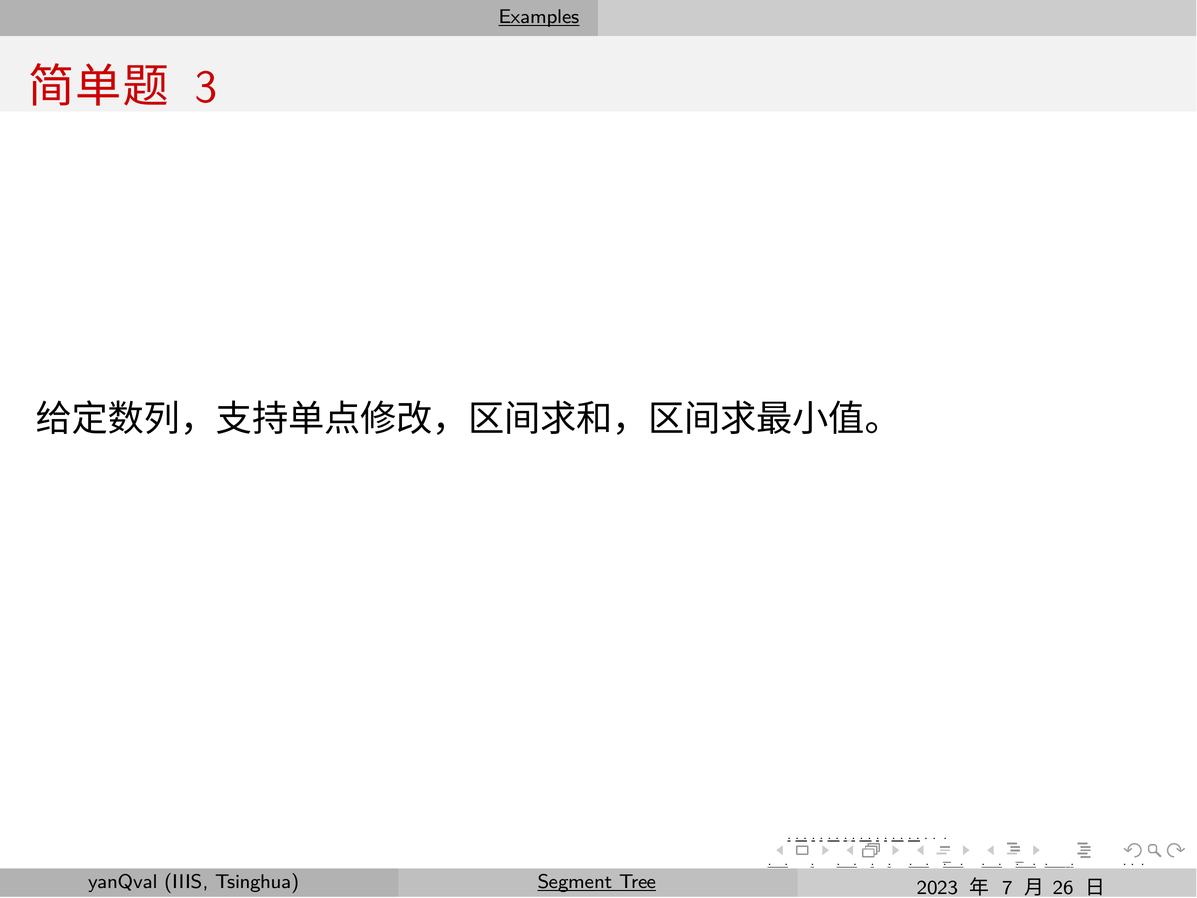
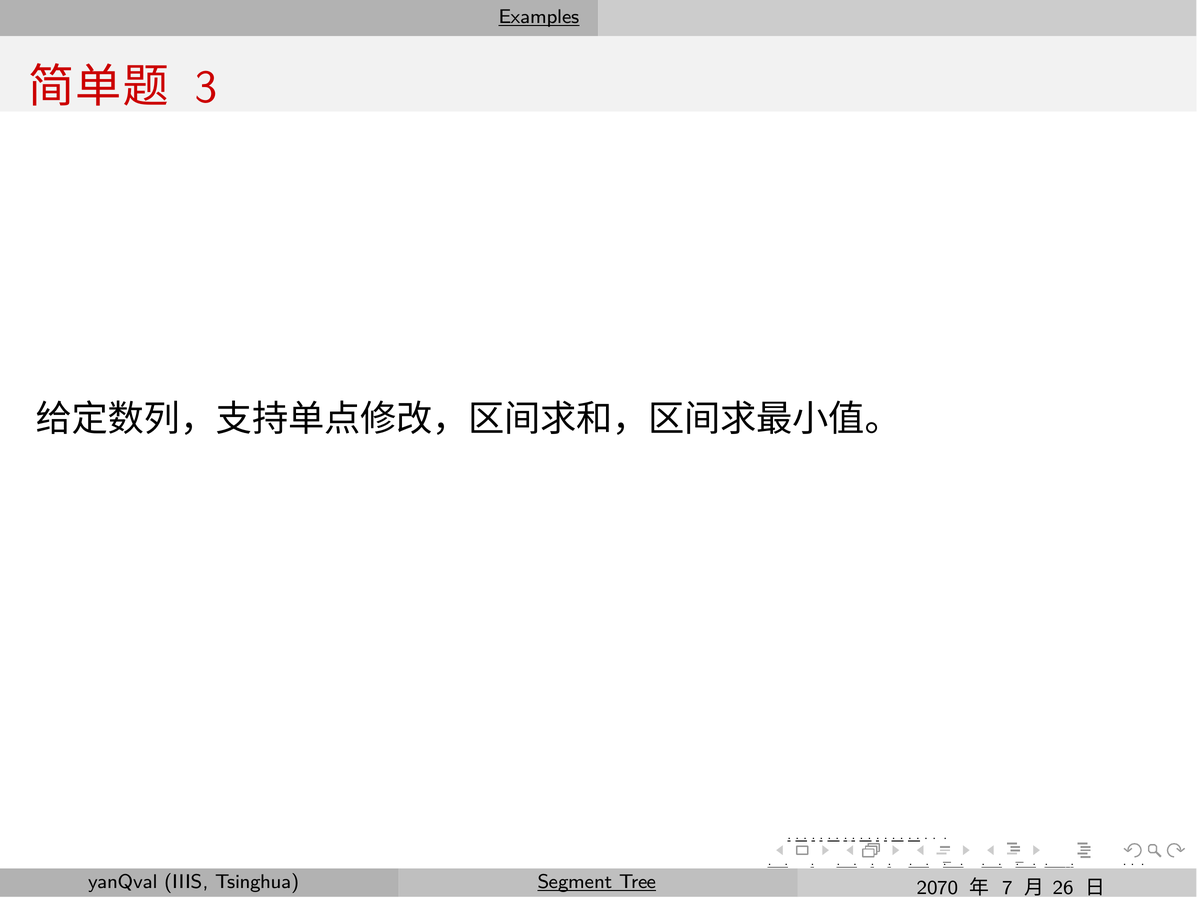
2023: 2023 -> 2070
